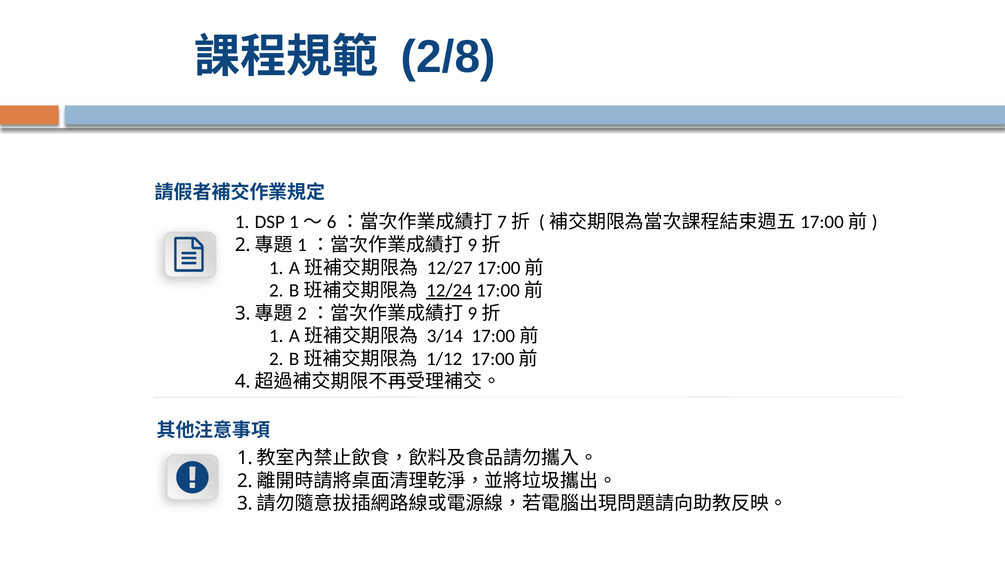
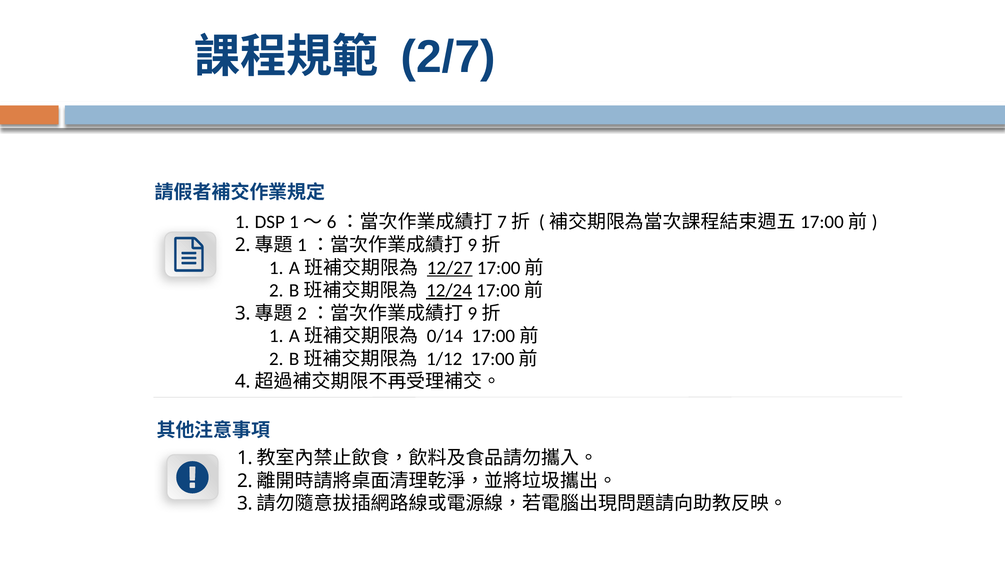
2/8: 2/8 -> 2/7
12/27 underline: none -> present
3/14: 3/14 -> 0/14
